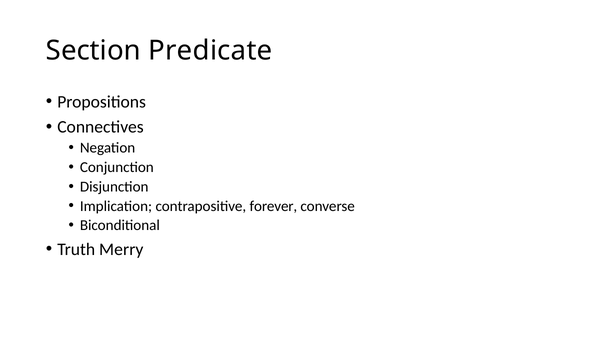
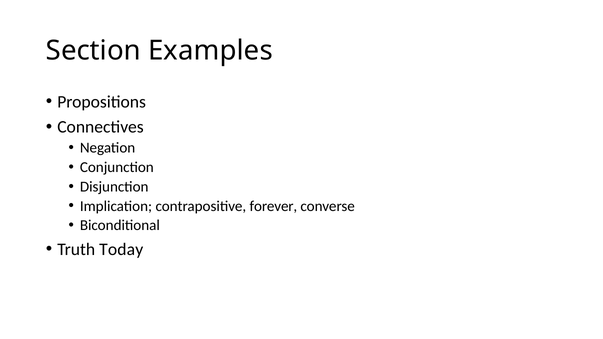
Predicate: Predicate -> Examples
Merry: Merry -> Today
